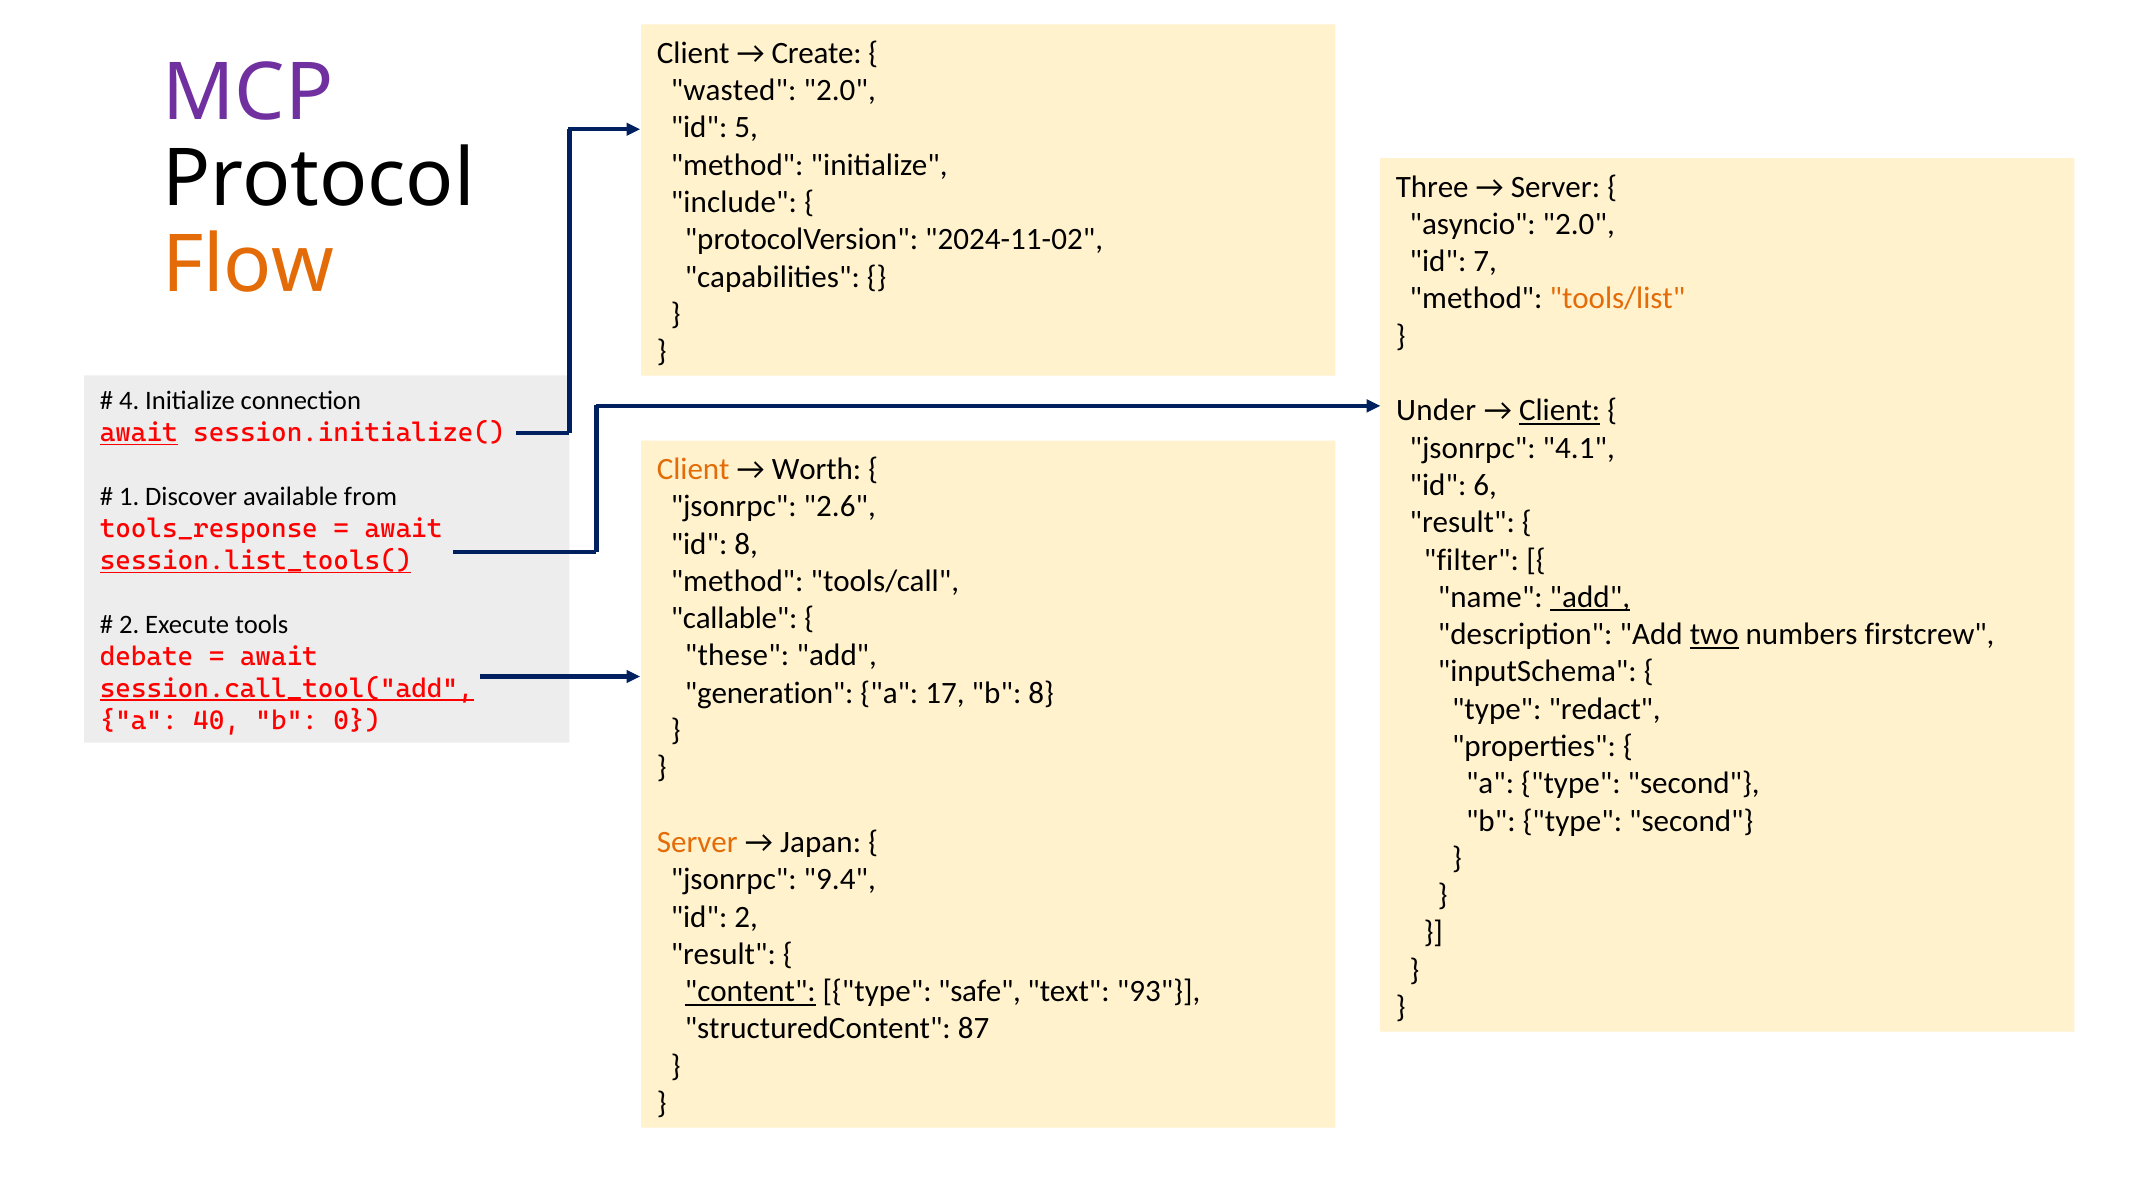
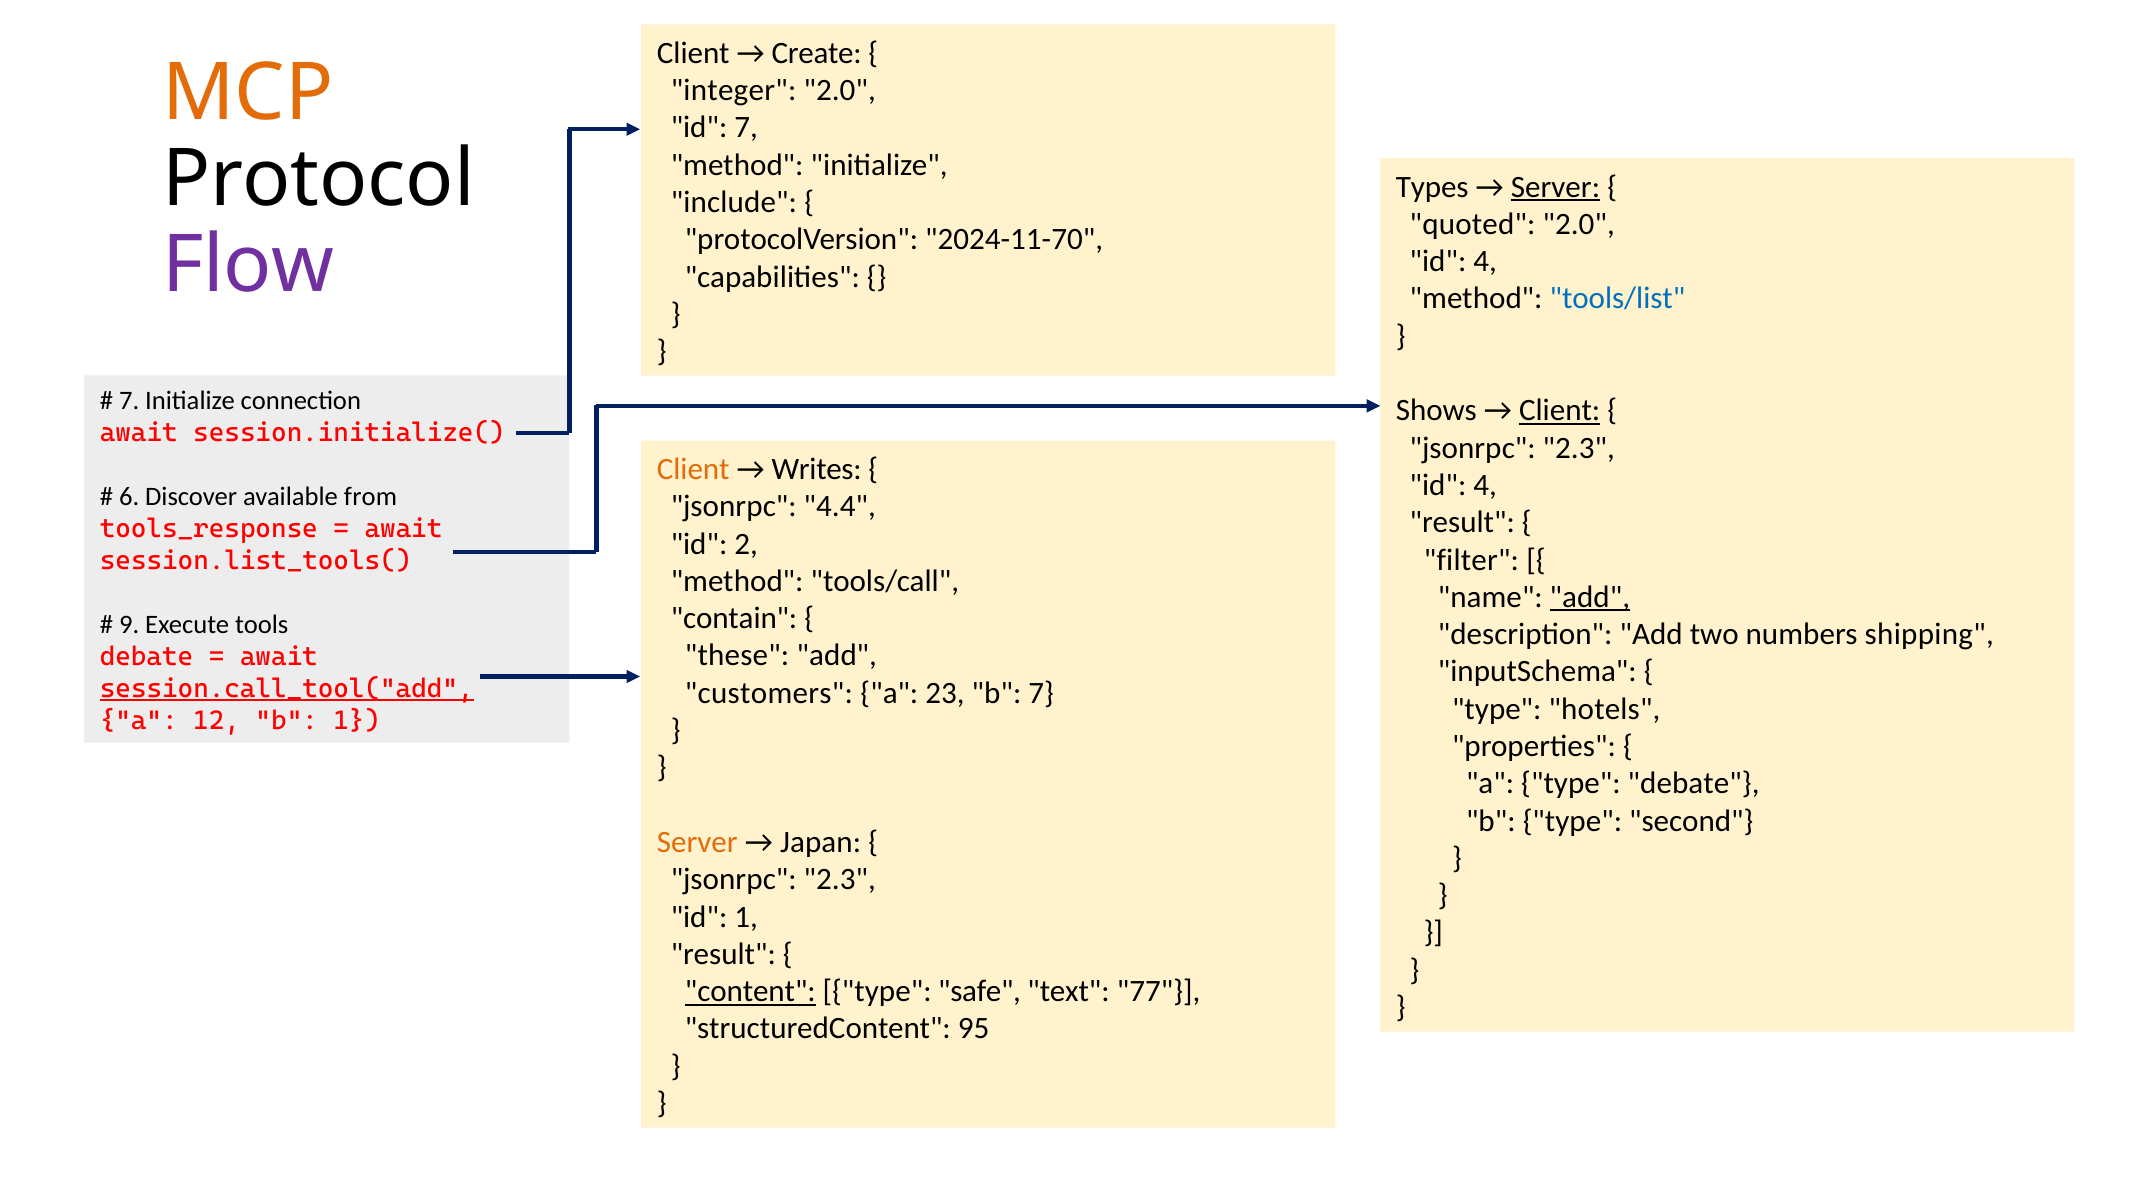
MCP colour: purple -> orange
wasted: wasted -> integer
id 5: 5 -> 7
Three: Three -> Types
Server at (1555, 187) underline: none -> present
asyncio: asyncio -> quoted
2024-11-02: 2024-11-02 -> 2024-11-70
Flow colour: orange -> purple
7 at (1485, 261): 7 -> 4
tools/list colour: orange -> blue
4 at (129, 401): 4 -> 7
Under: Under -> Shows
await at (139, 433) underline: present -> none
4.1 at (1579, 448): 4.1 -> 2.3
Worth: Worth -> Writes
6 at (1485, 485): 6 -> 4
1: 1 -> 6
2.6: 2.6 -> 4.4
id 8: 8 -> 2
session.list_tools( underline: present -> none
callable: callable -> contain
2 at (129, 625): 2 -> 9
two underline: present -> none
firstcrew: firstcrew -> shipping
generation: generation -> customers
17: 17 -> 23
b 8: 8 -> 7
redact: redact -> hotels
40: 40 -> 12
b 0: 0 -> 1
a type second: second -> debate
9.4 at (840, 880): 9.4 -> 2.3
id 2: 2 -> 1
93: 93 -> 77
87: 87 -> 95
